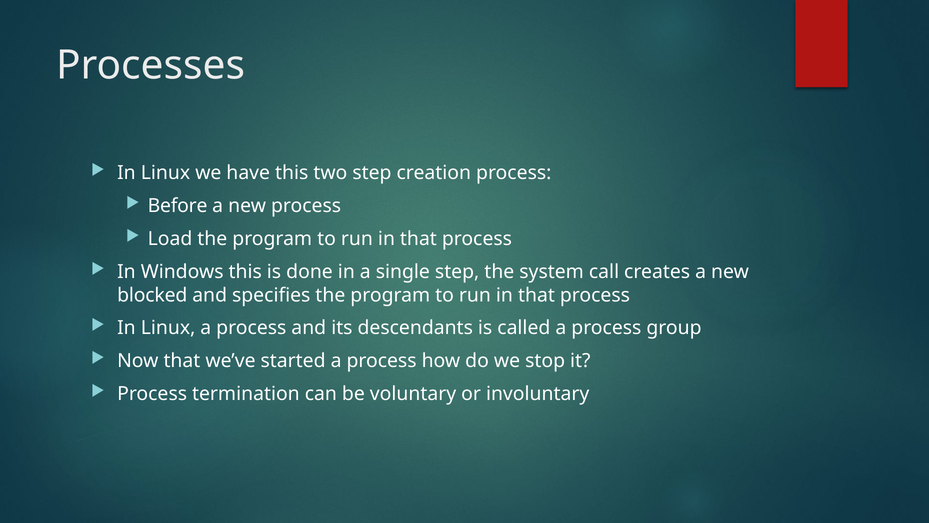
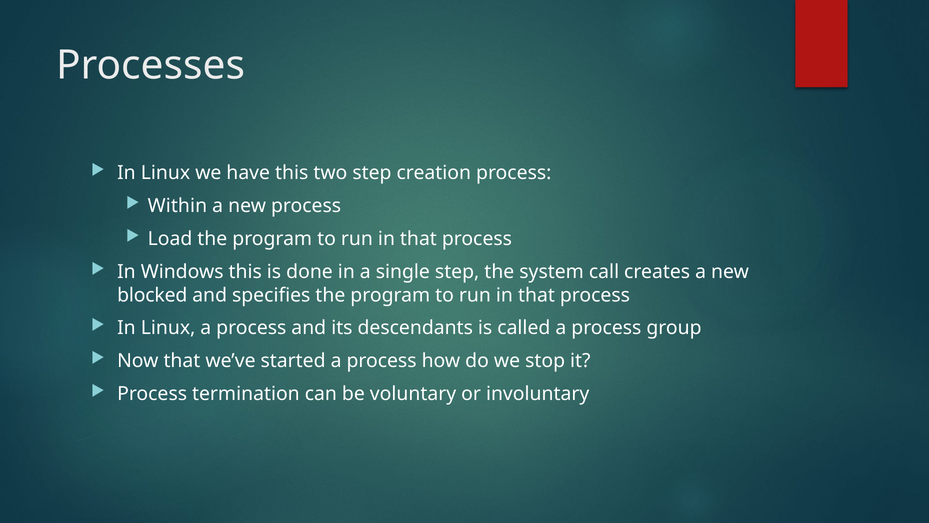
Before: Before -> Within
